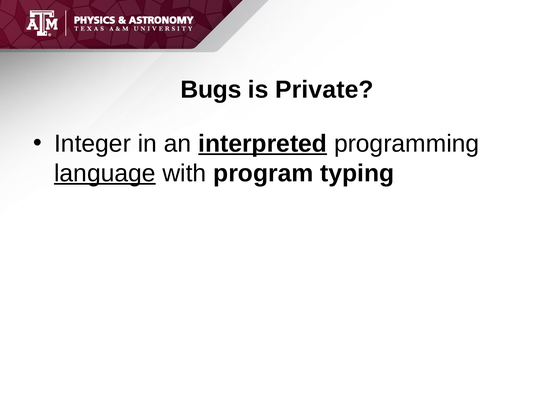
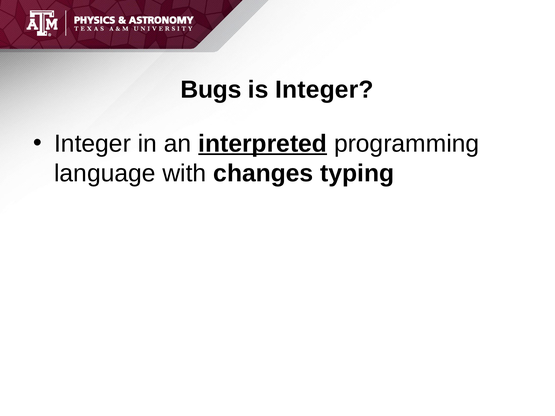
is Private: Private -> Integer
language underline: present -> none
program: program -> changes
